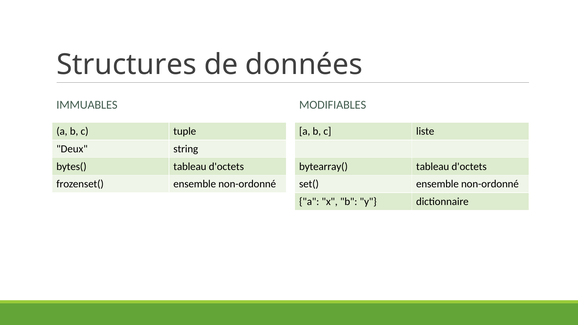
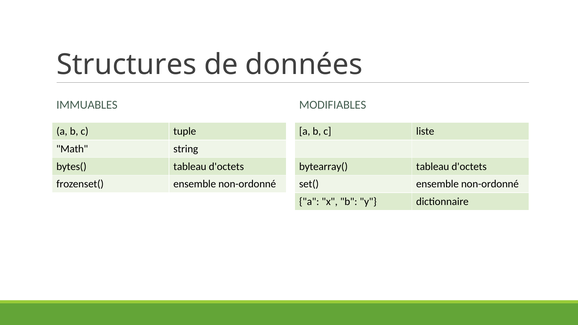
Deux: Deux -> Math
